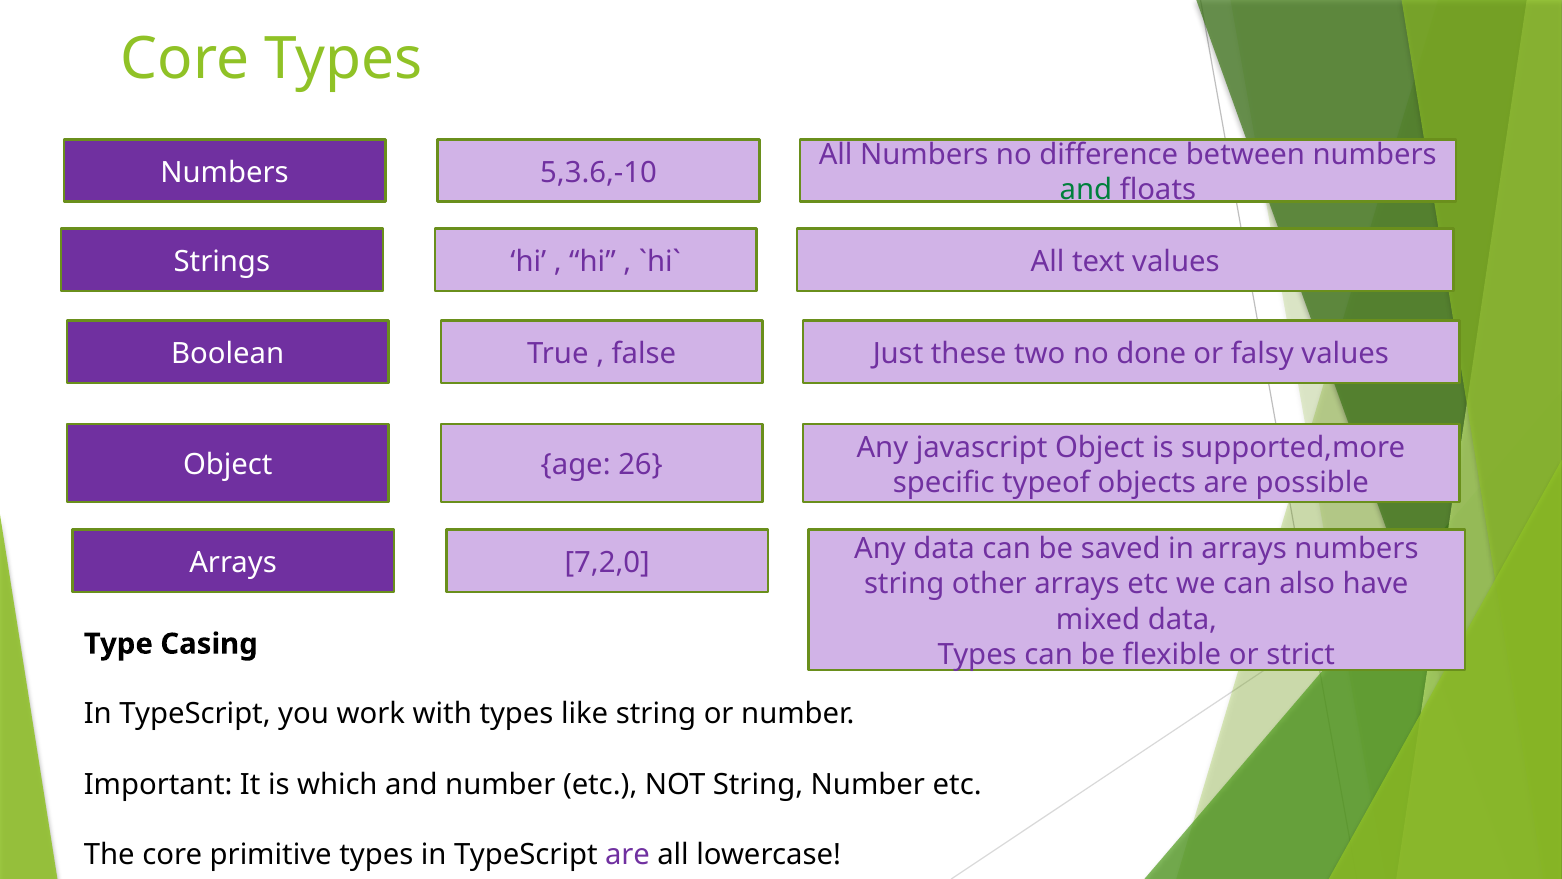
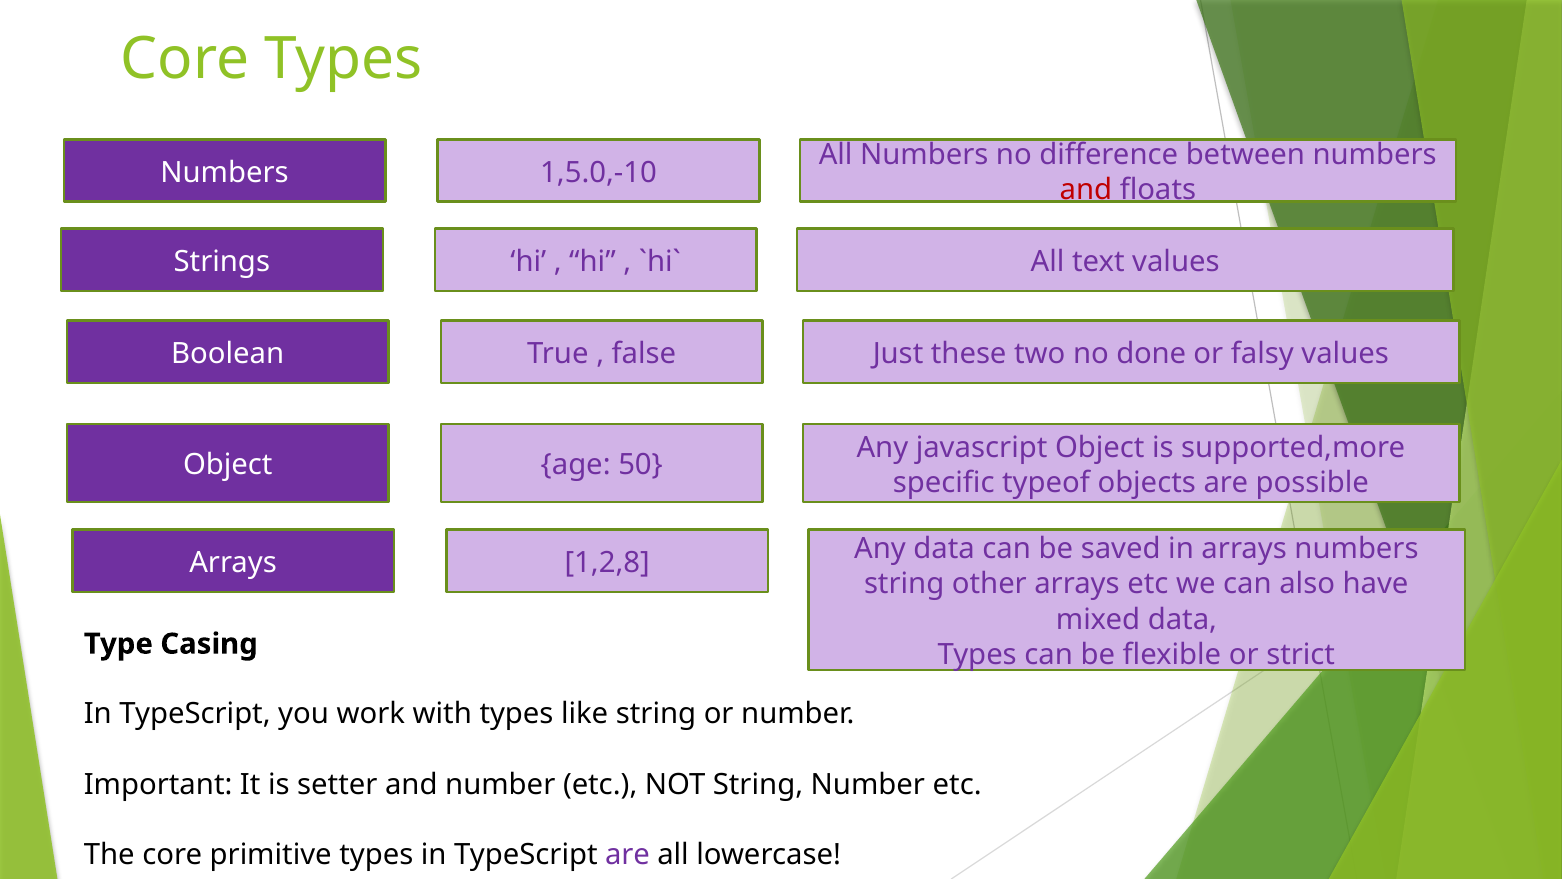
5,3.6,-10: 5,3.6,-10 -> 1,5.0,-10
and at (1086, 190) colour: green -> red
26: 26 -> 50
7,2,0: 7,2,0 -> 1,2,8
which: which -> setter
